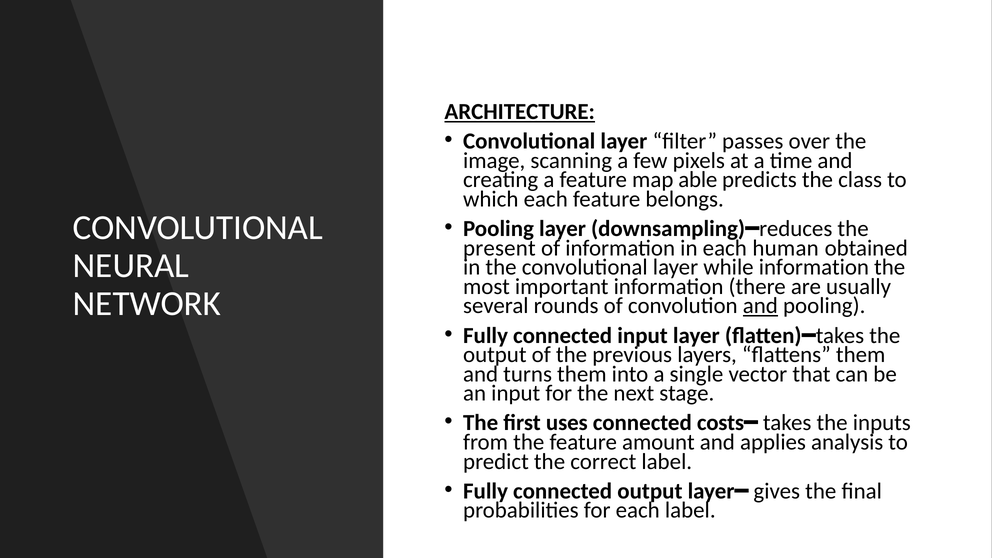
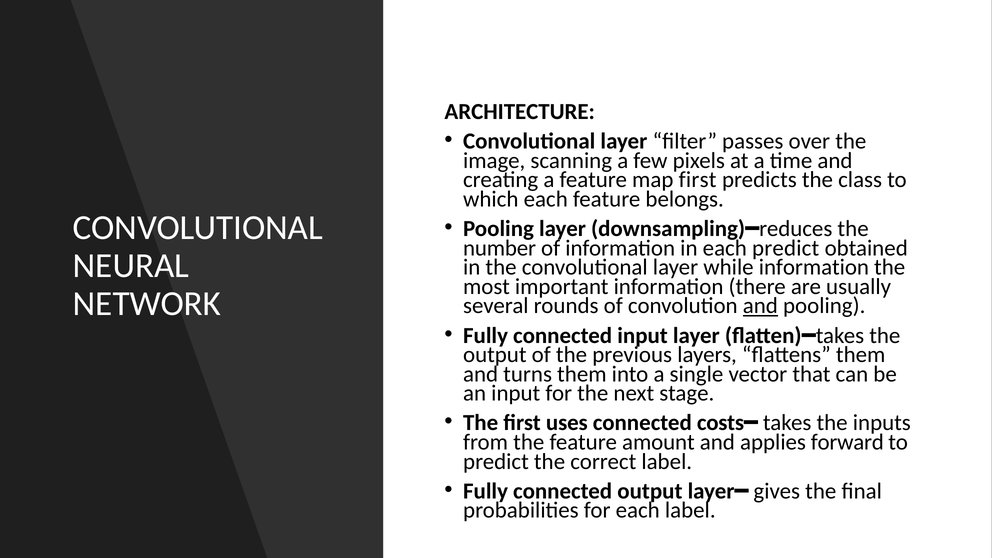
ARCHITECTURE underline: present -> none
map able: able -> first
present: present -> number
each human: human -> predict
analysis: analysis -> forward
